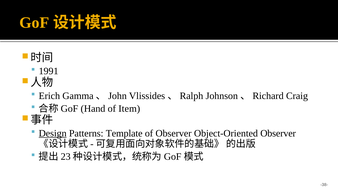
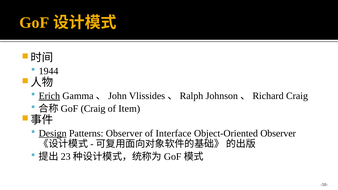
1991: 1991 -> 1944
Erich underline: none -> present
Hand at (93, 109): Hand -> Craig
Patterns Template: Template -> Observer
of Observer: Observer -> Interface
